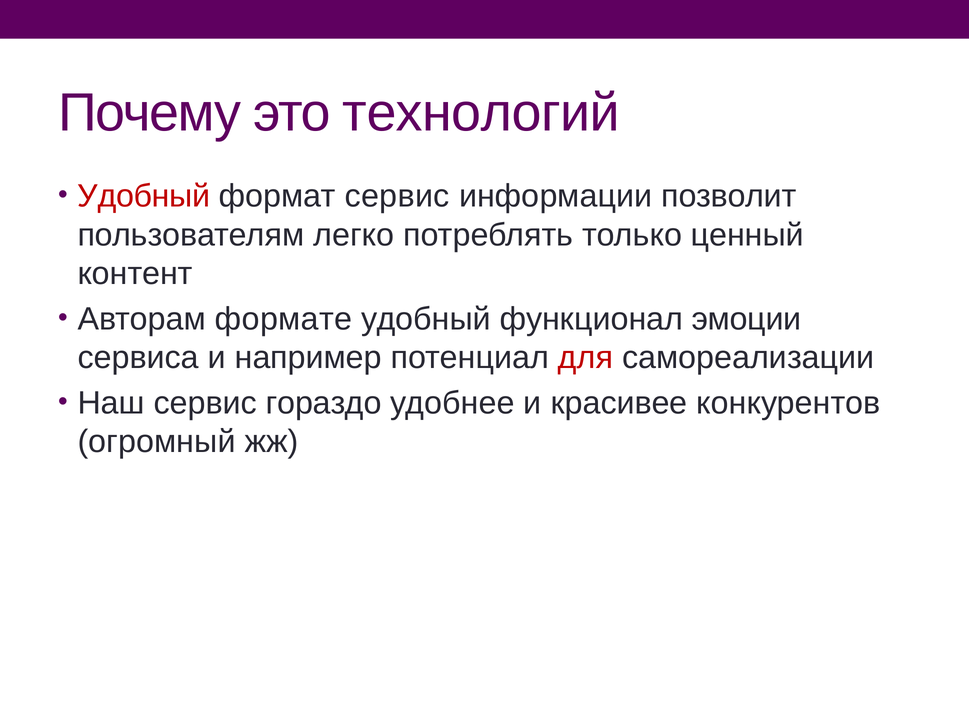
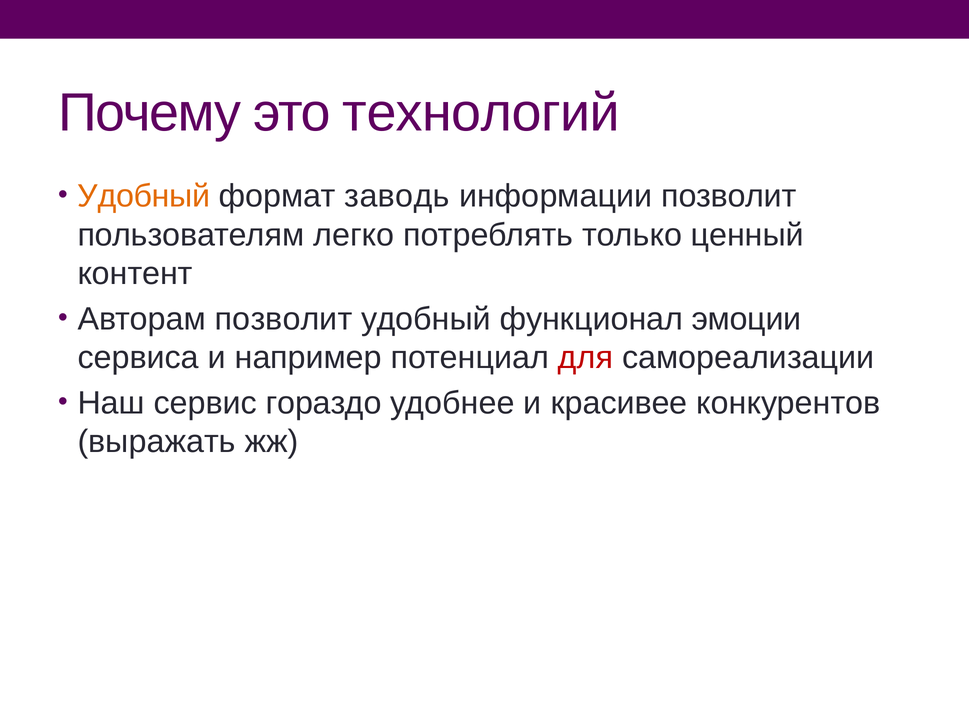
Удобный at (144, 196) colour: red -> orange
формат сервис: сервис -> заводь
Авторам формате: формате -> позволит
огромный: огромный -> выражать
